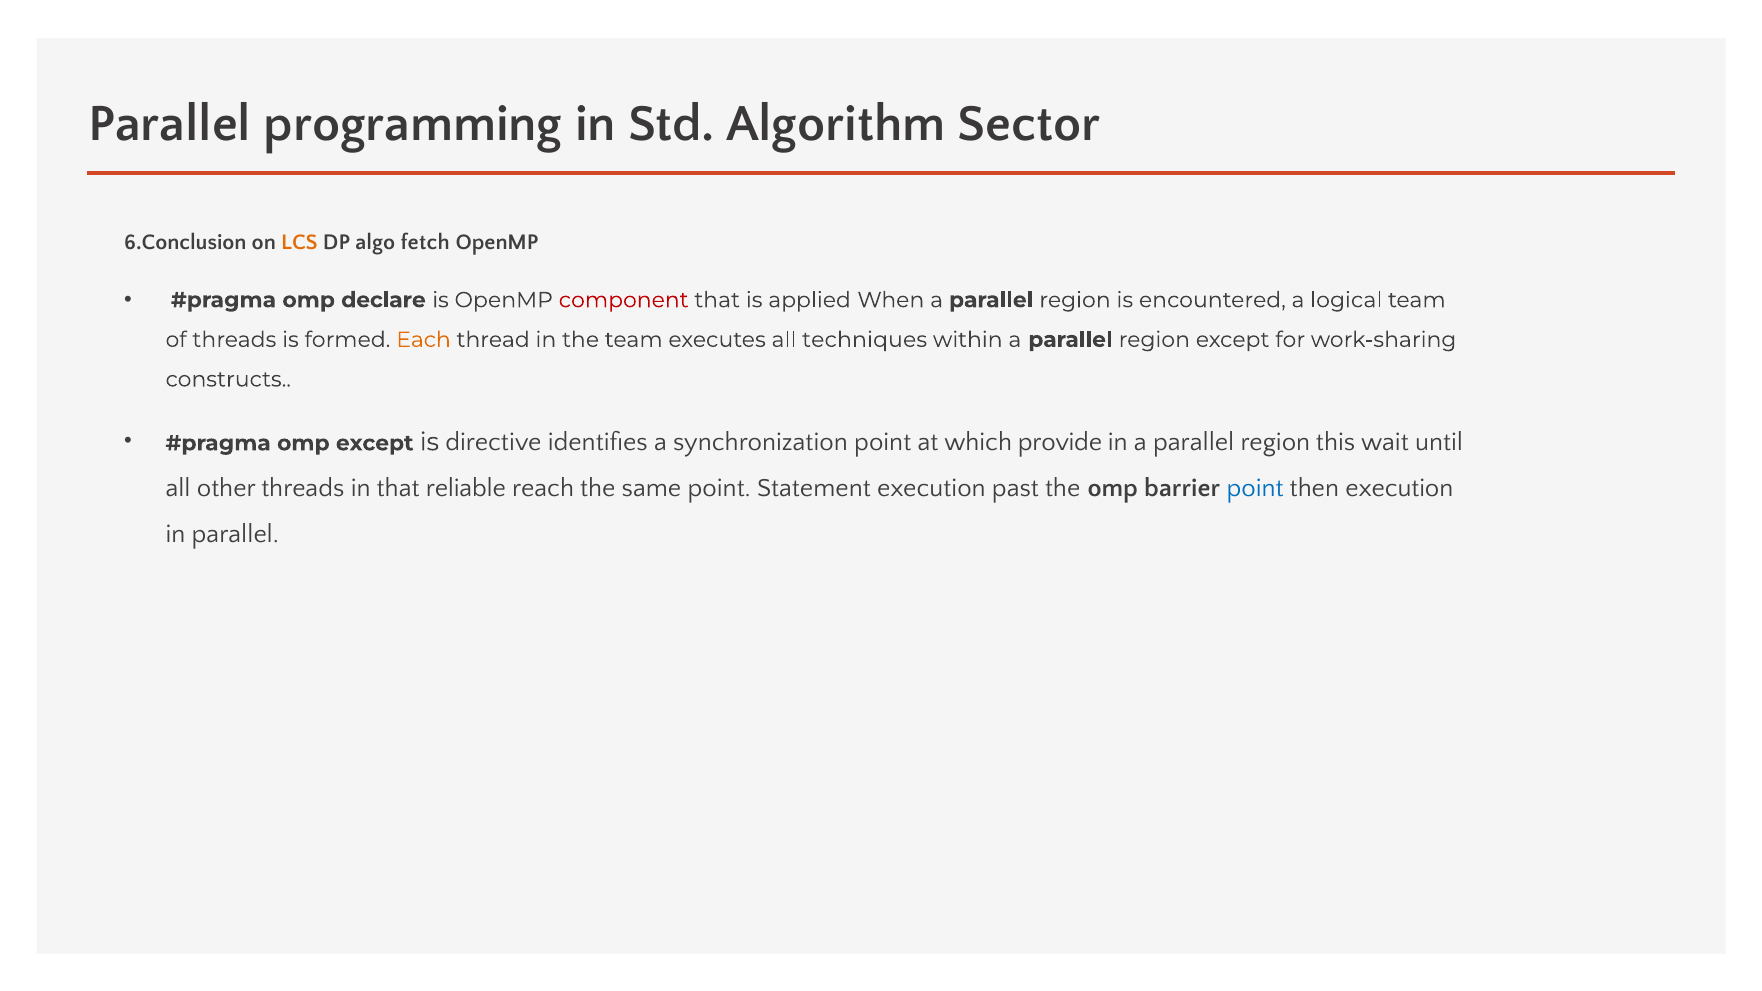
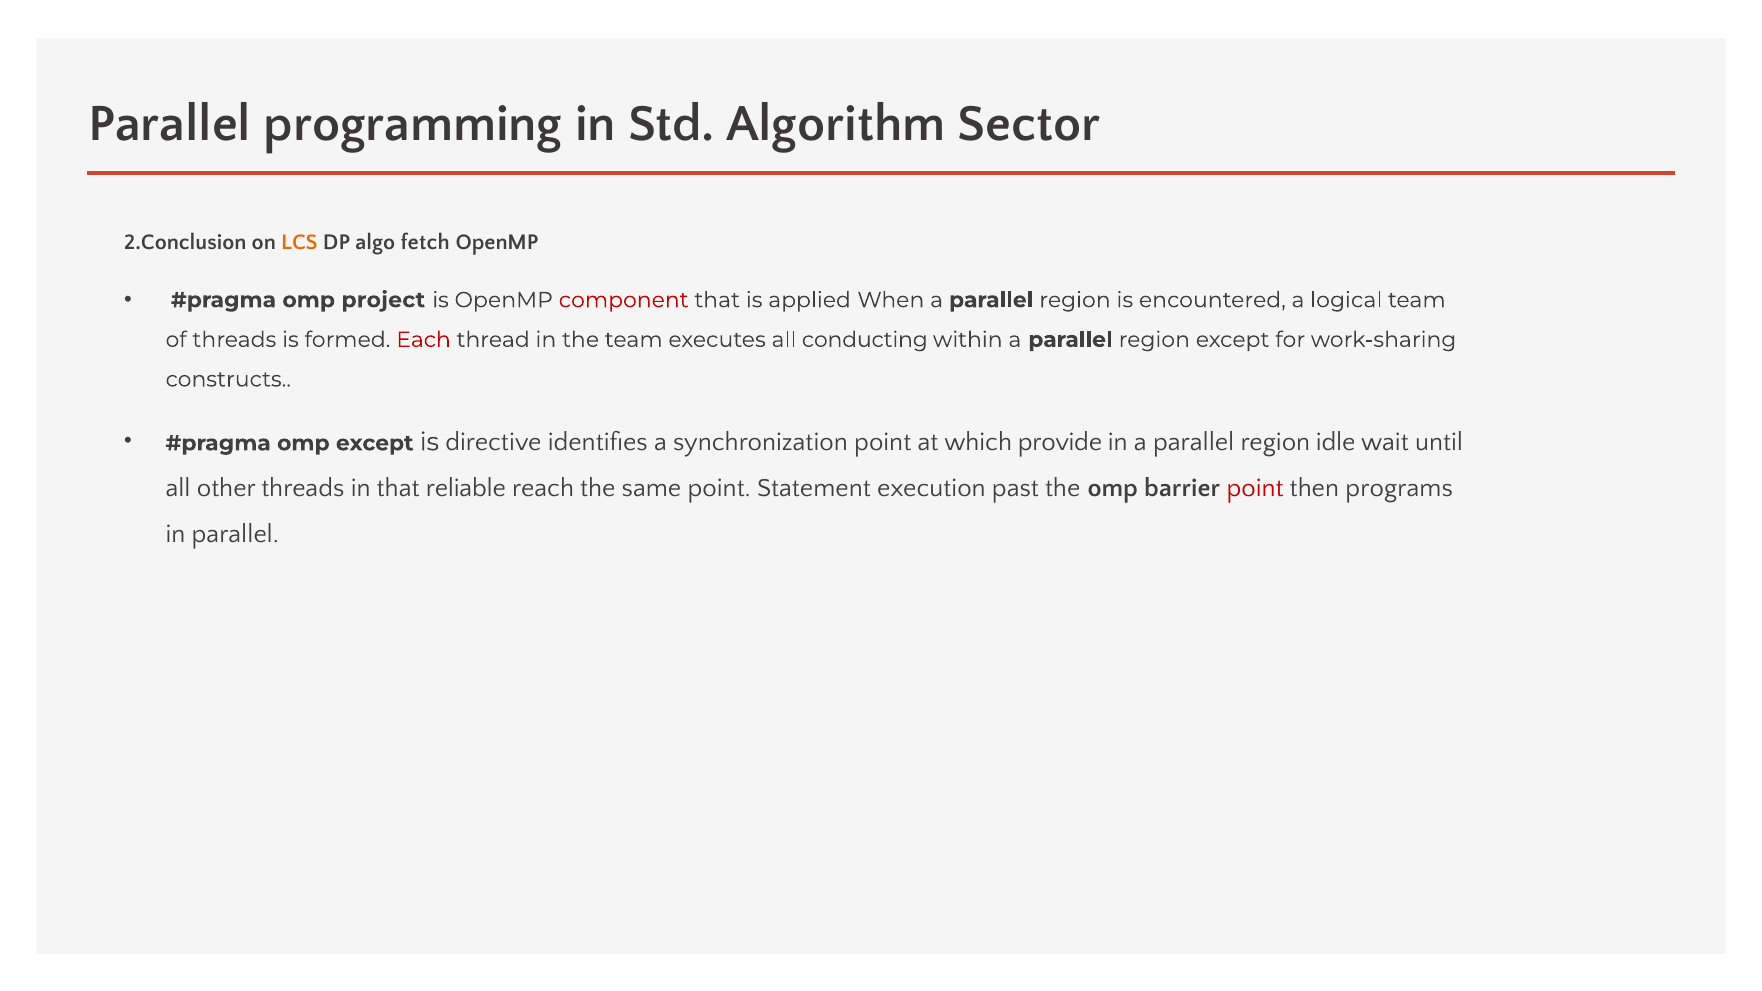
6.Conclusion: 6.Conclusion -> 2.Conclusion
declare: declare -> project
Each colour: orange -> red
techniques: techniques -> conducting
this: this -> idle
point at (1255, 488) colour: blue -> red
then execution: execution -> programs
